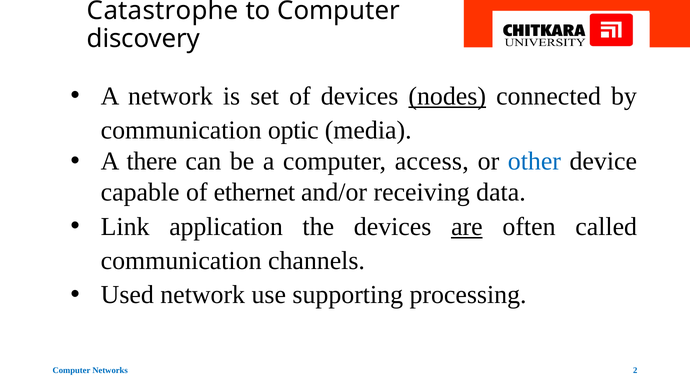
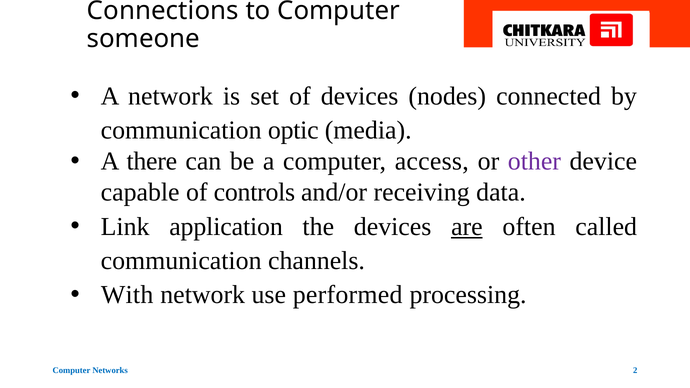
Catastrophe: Catastrophe -> Connections
discovery: discovery -> someone
nodes underline: present -> none
other colour: blue -> purple
ethernet: ethernet -> controls
Used: Used -> With
supporting: supporting -> performed
